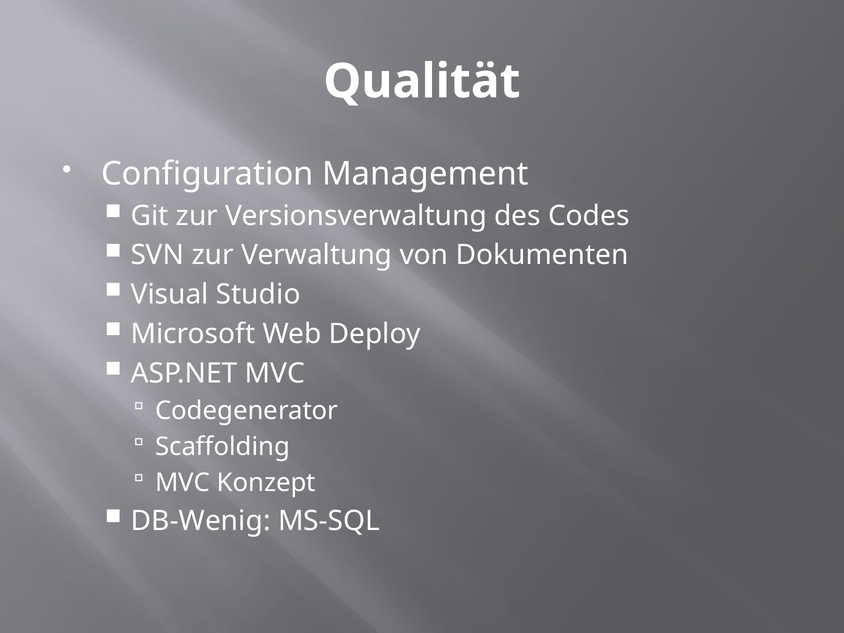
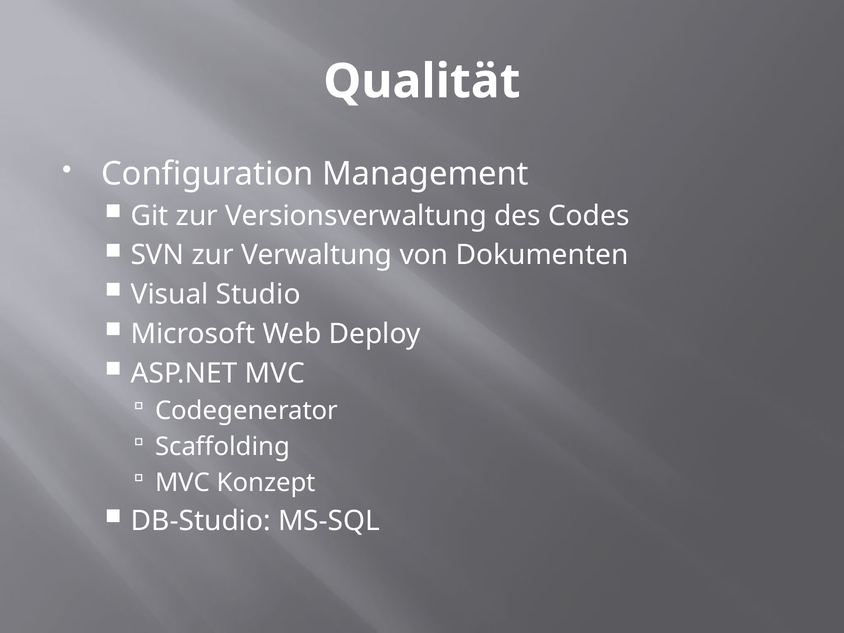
DB-Wenig: DB-Wenig -> DB-Studio
